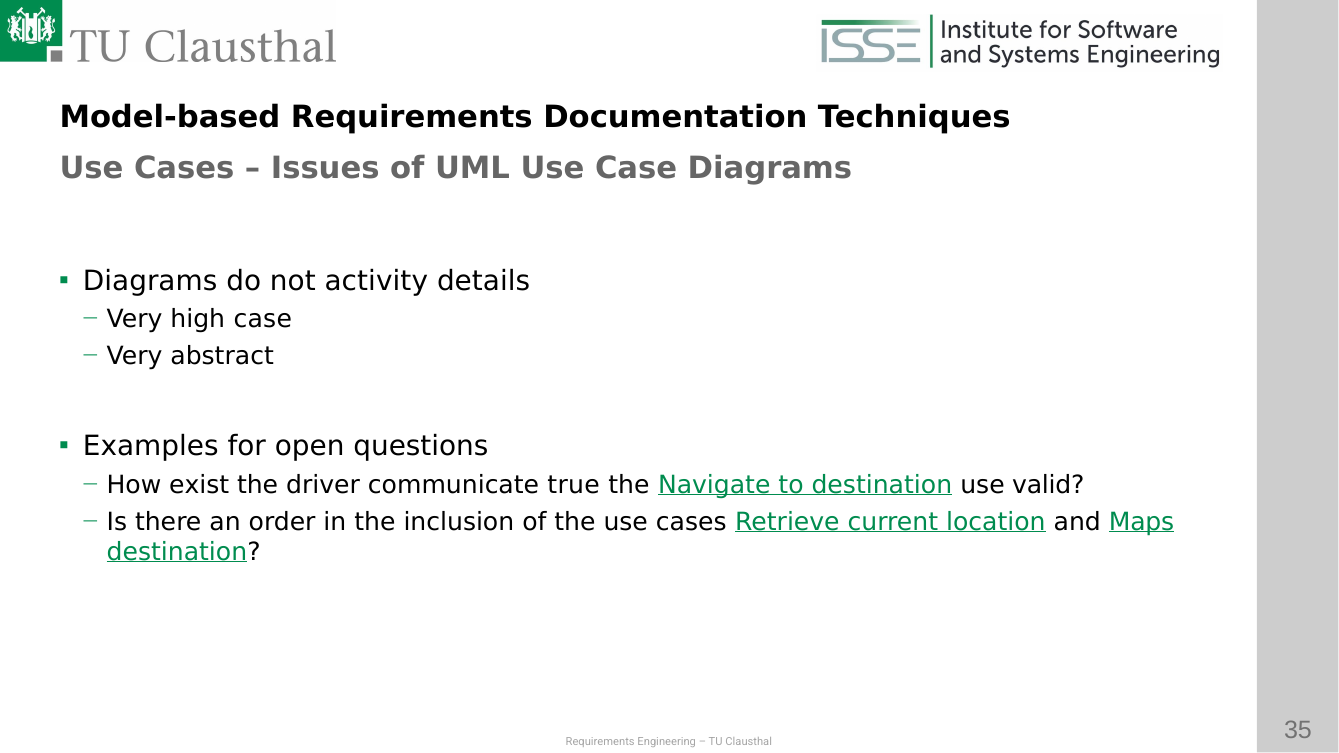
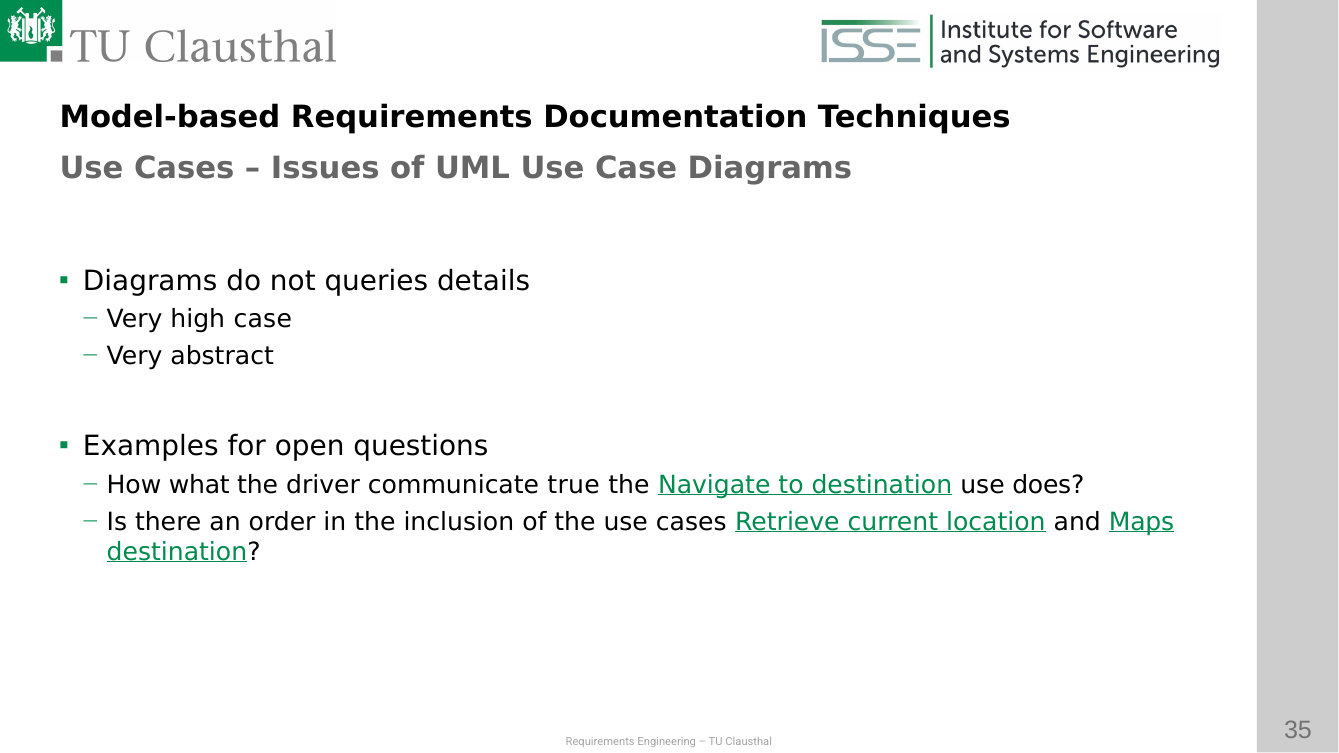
activity: activity -> queries
exist: exist -> what
valid: valid -> does
